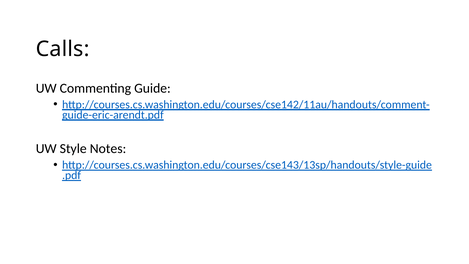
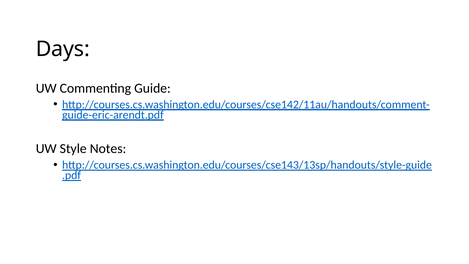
Calls: Calls -> Days
